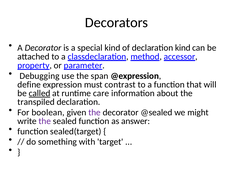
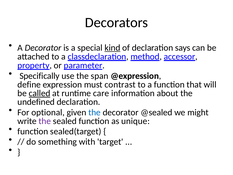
kind at (112, 48) underline: none -> present
declaration kind: kind -> says
Debugging: Debugging -> Specifically
transpiled: transpiled -> undefined
boolean: boolean -> optional
the at (95, 112) colour: purple -> blue
answer: answer -> unique
